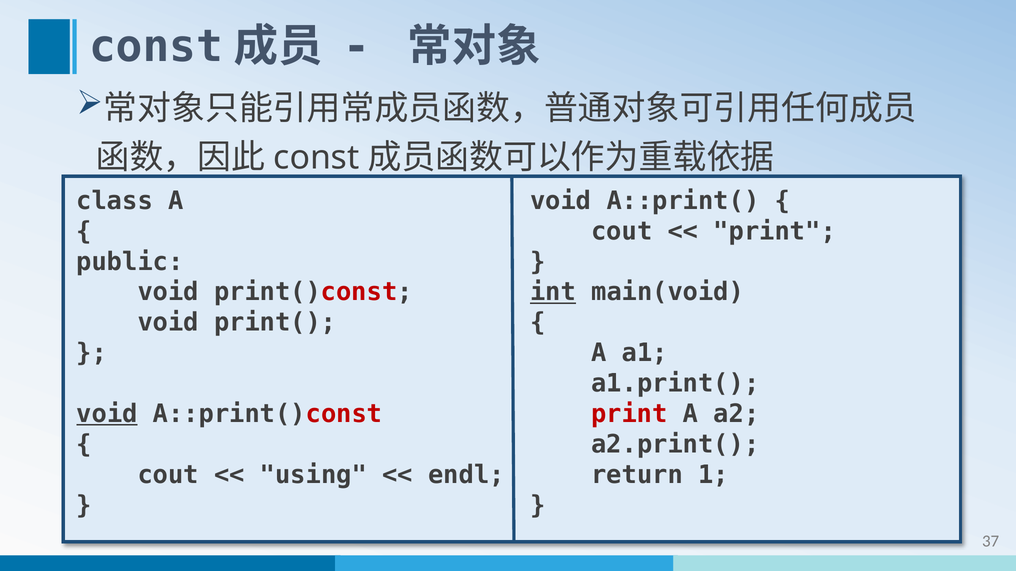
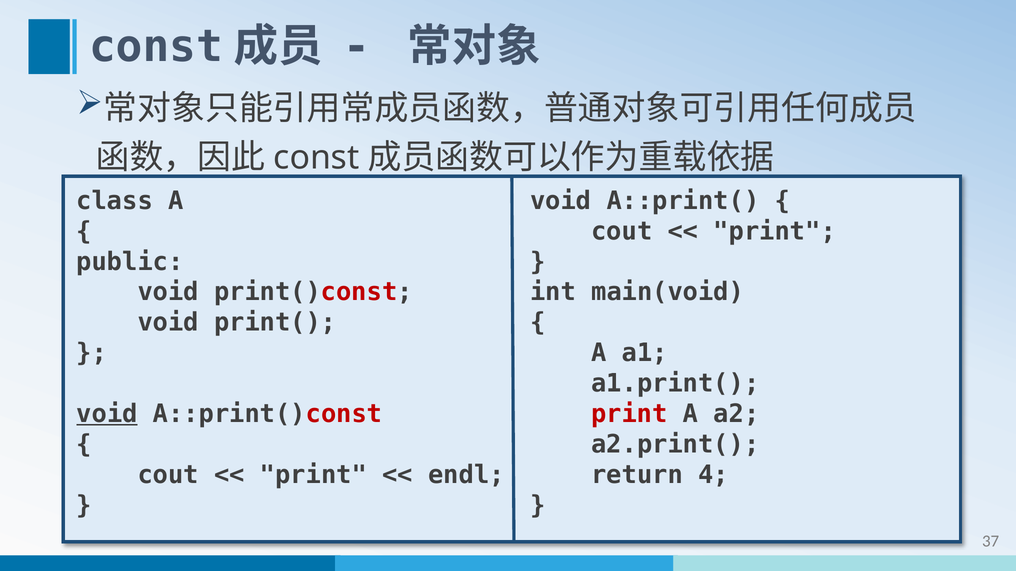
int underline: present -> none
using at (313, 475): using -> print
1: 1 -> 4
